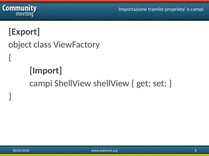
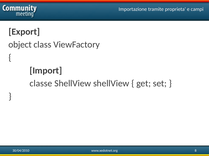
campi at (41, 84): campi -> classe
